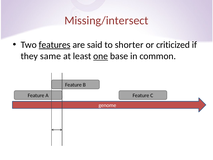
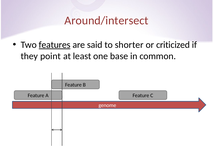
Missing/intersect: Missing/intersect -> Around/intersect
same: same -> point
one underline: present -> none
